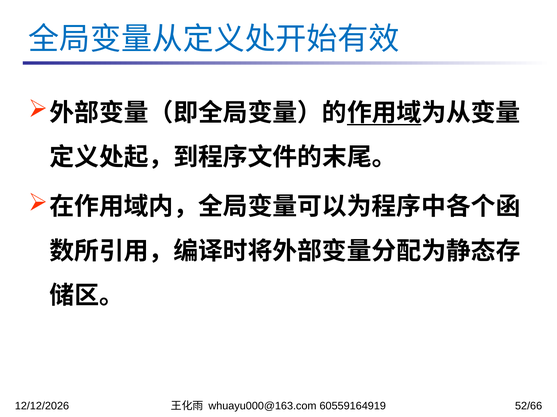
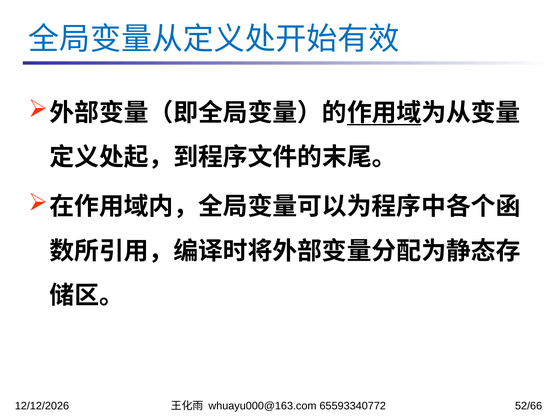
60559164919: 60559164919 -> 65593340772
